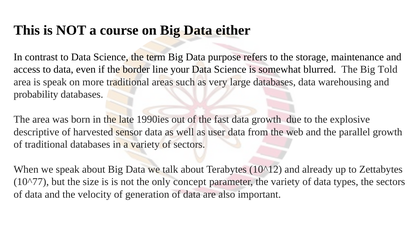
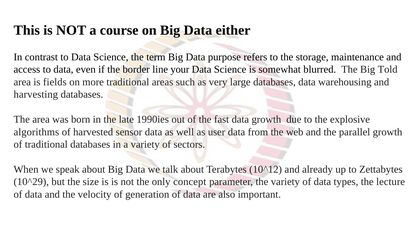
is speak: speak -> fields
probability: probability -> harvesting
descriptive: descriptive -> algorithms
10^77: 10^77 -> 10^29
the sectors: sectors -> lecture
